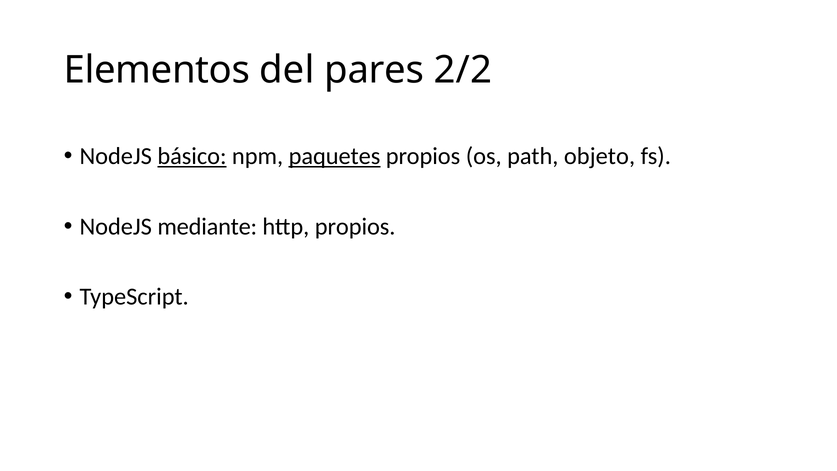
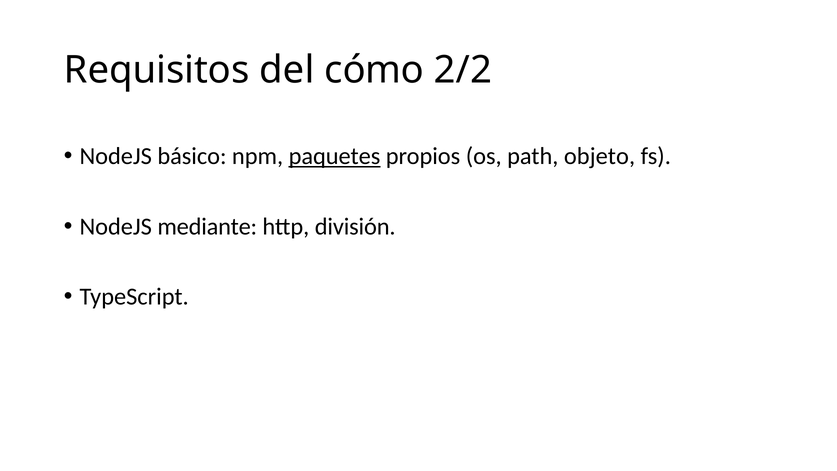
Elementos: Elementos -> Requisitos
pares: pares -> cómo
básico underline: present -> none
http propios: propios -> división
